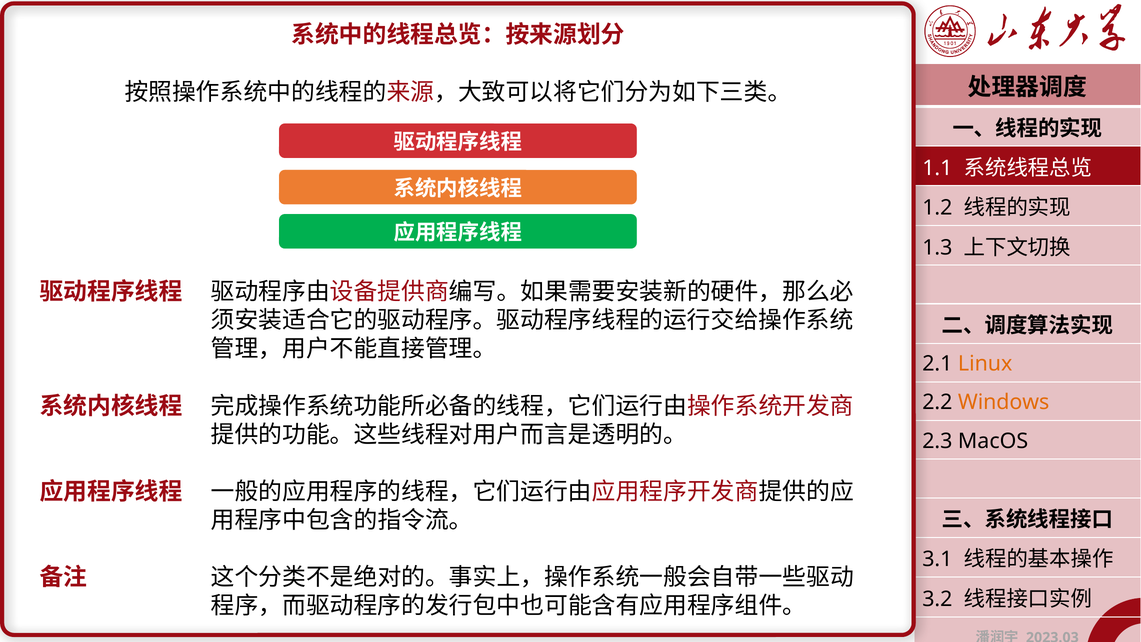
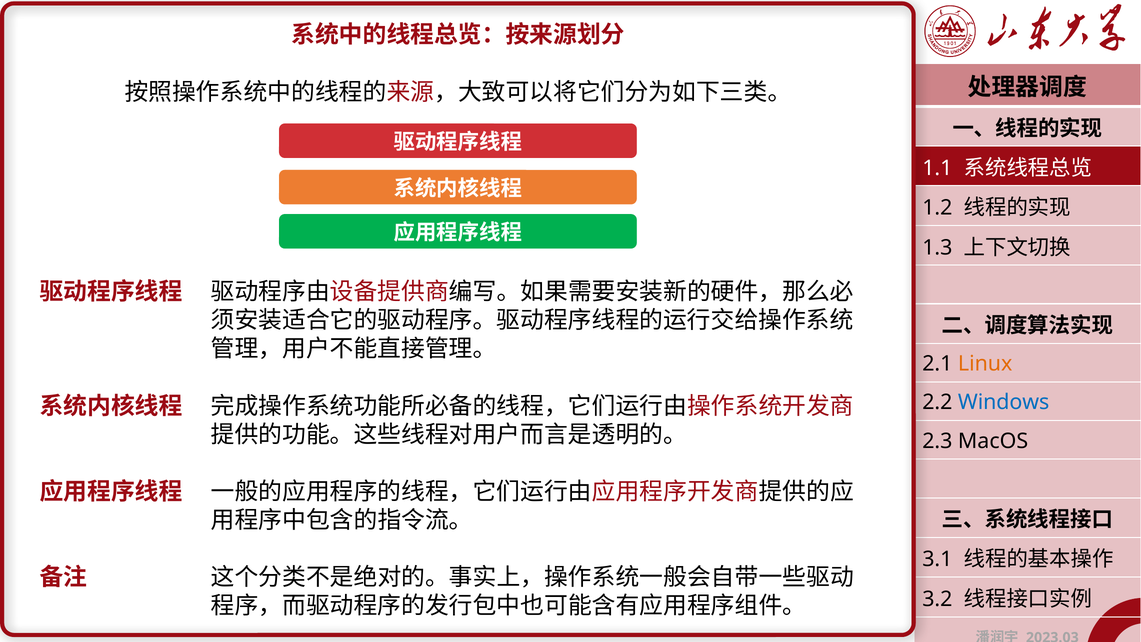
Windows colour: orange -> blue
